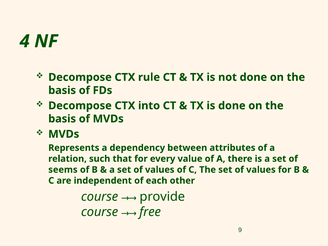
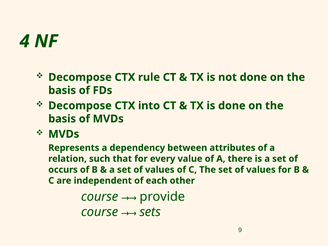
seems: seems -> occurs
free: free -> sets
